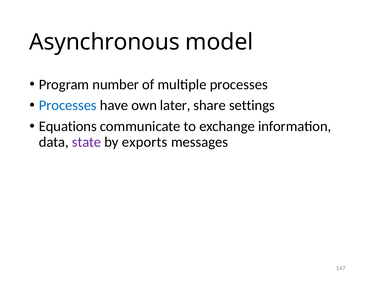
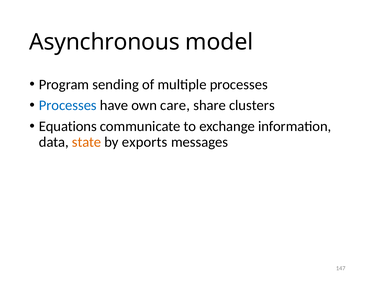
number: number -> sending
later: later -> care
settings: settings -> clusters
state colour: purple -> orange
